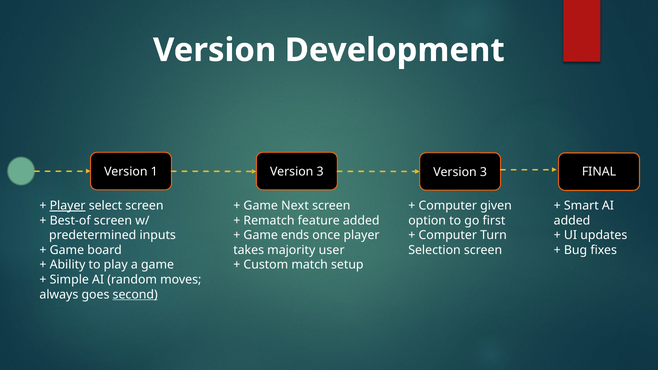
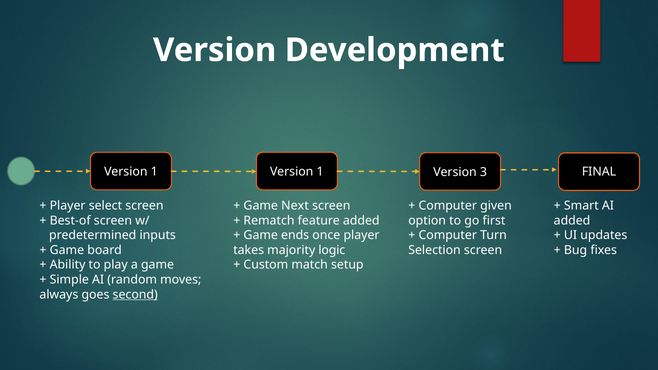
1 Version 3: 3 -> 1
Player at (68, 206) underline: present -> none
user: user -> logic
